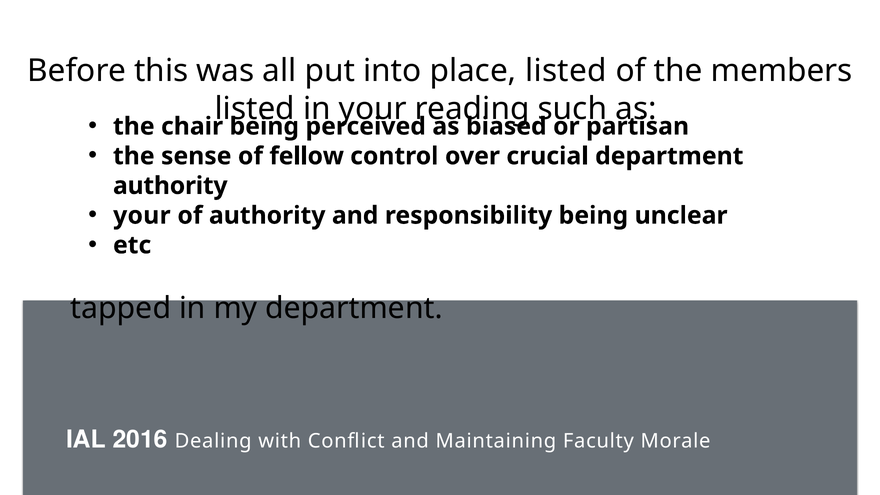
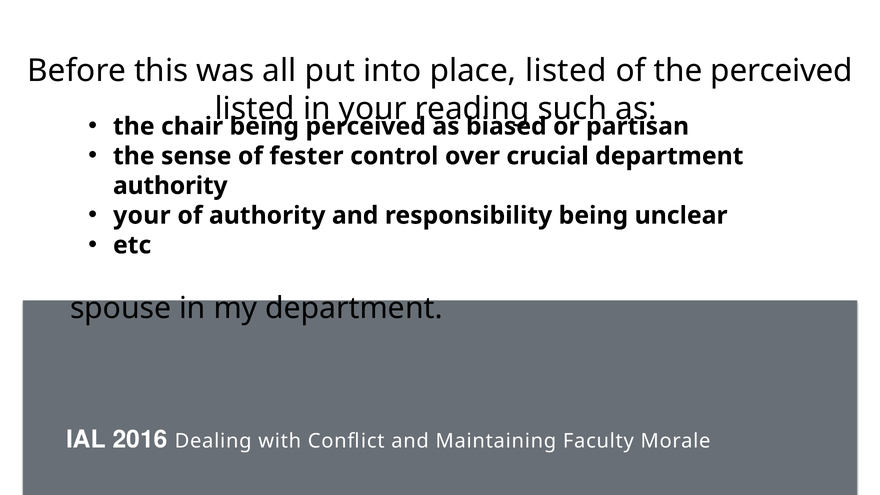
the members: members -> perceived
fellow: fellow -> fester
tapped: tapped -> spouse
